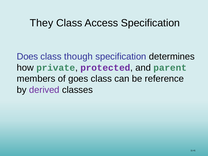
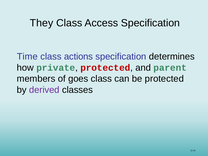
Does: Does -> Time
though: though -> actions
protected at (105, 68) colour: purple -> red
be reference: reference -> protected
